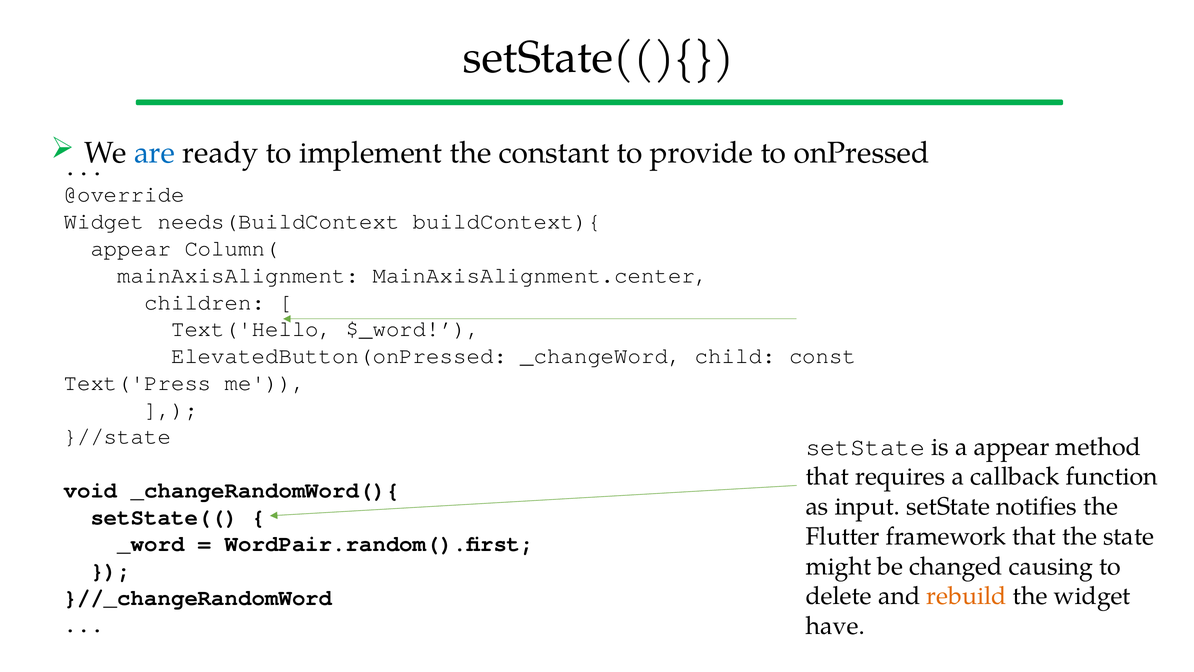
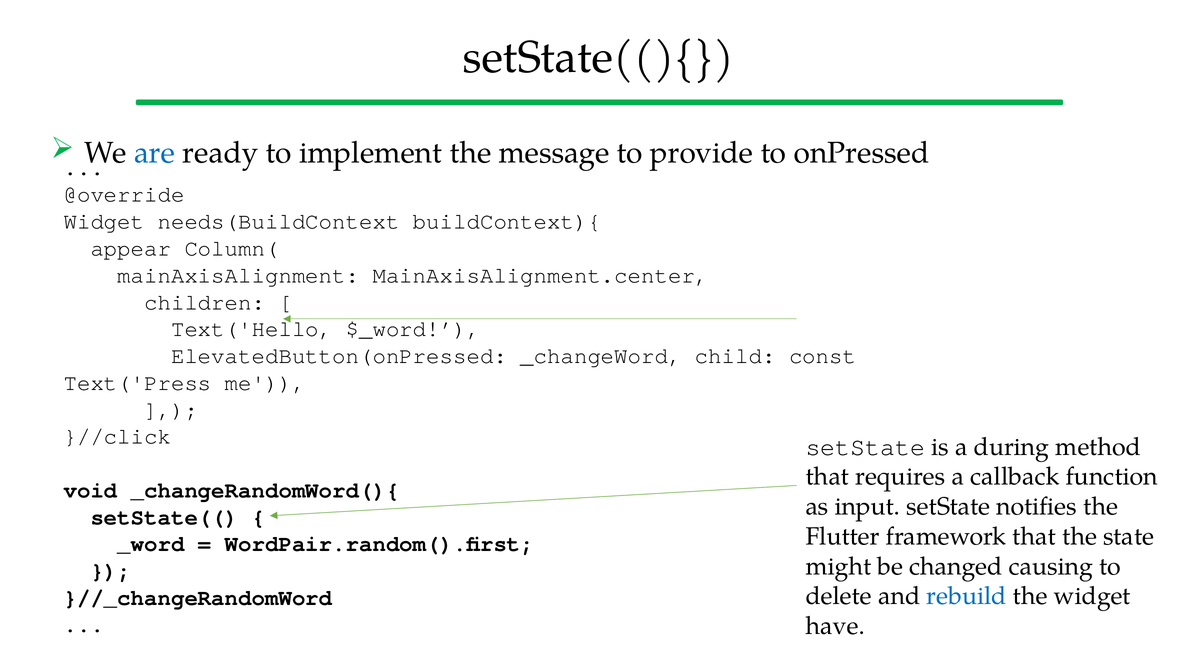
constant: constant -> message
}//state: }//state -> }//click
a appear: appear -> during
rebuild colour: orange -> blue
